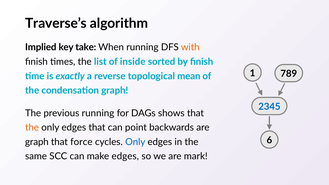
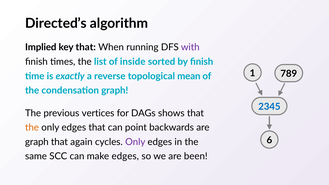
Traverse’s: Traverse’s -> Directed’s
key take: take -> that
with colour: orange -> purple
previous running: running -> vertices
force: force -> again
Only at (135, 142) colour: blue -> purple
mark: mark -> been
